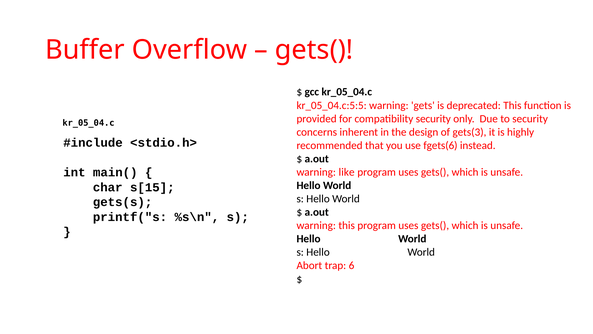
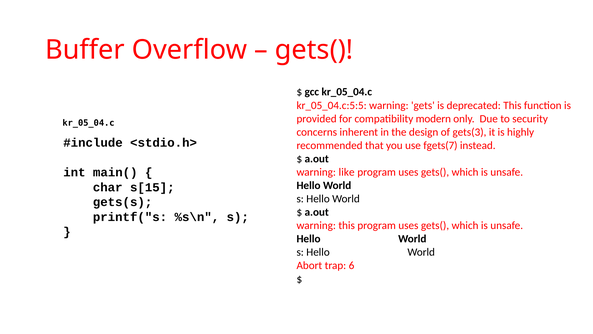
compatibility security: security -> modern
fgets(6: fgets(6 -> fgets(7
